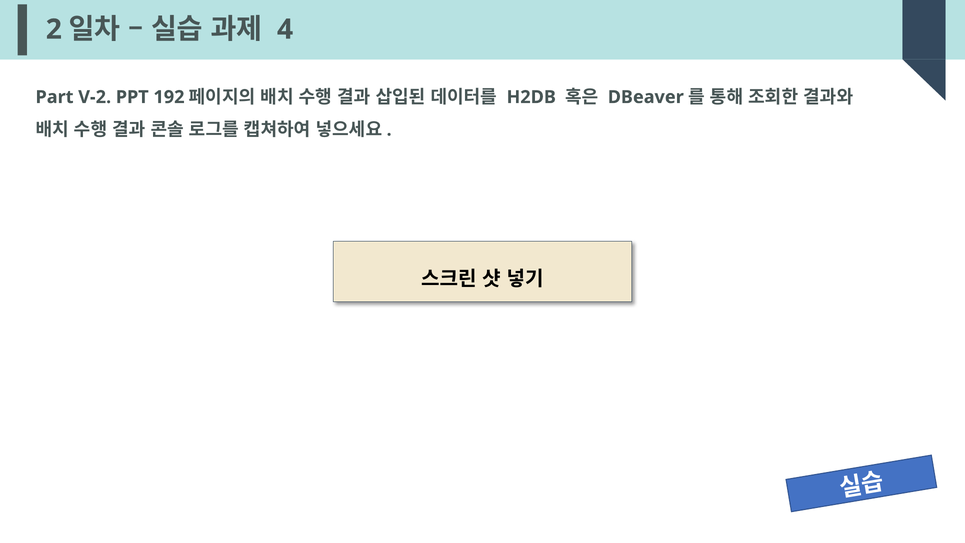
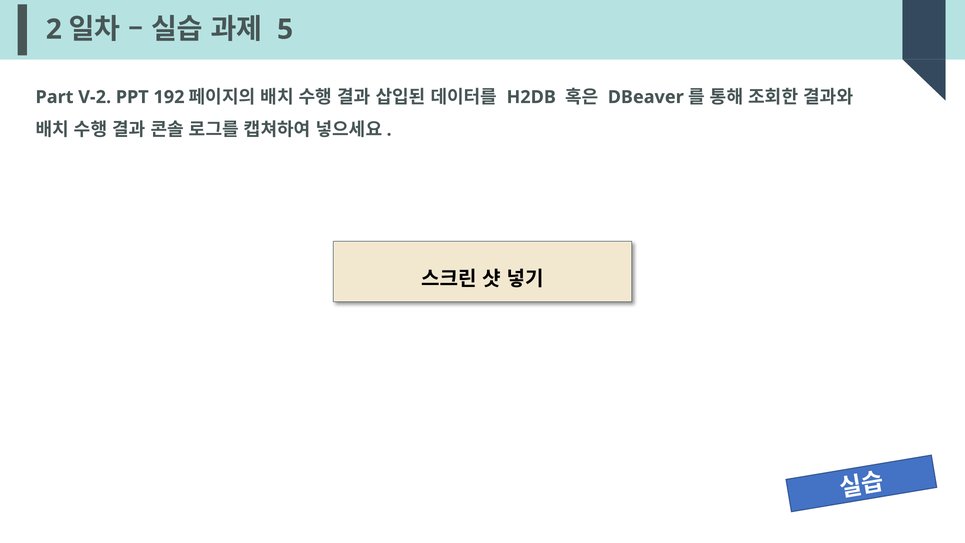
4: 4 -> 5
